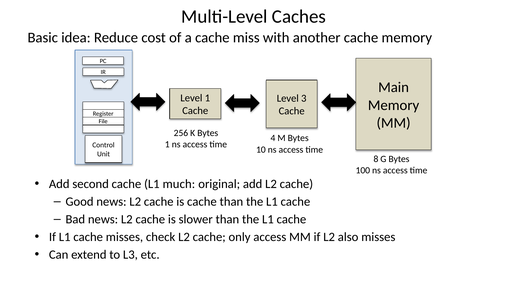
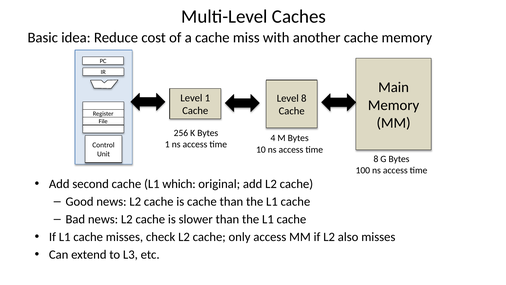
Level 3: 3 -> 8
much: much -> which
